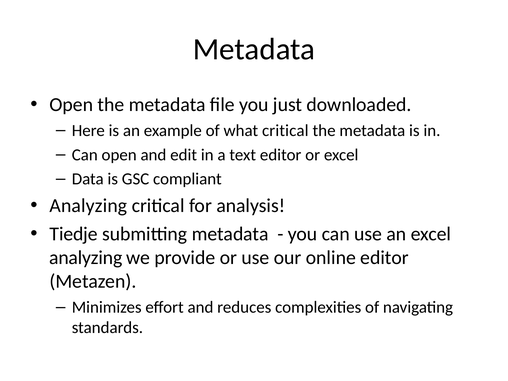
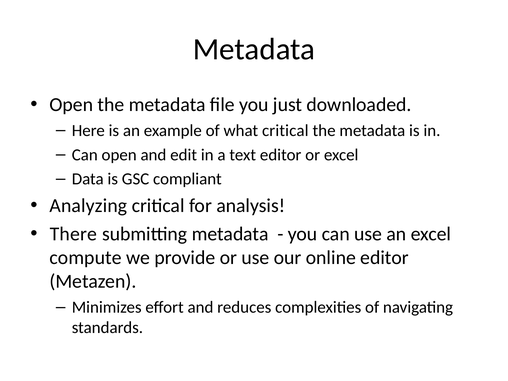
Tiedje: Tiedje -> There
analyzing at (86, 258): analyzing -> compute
